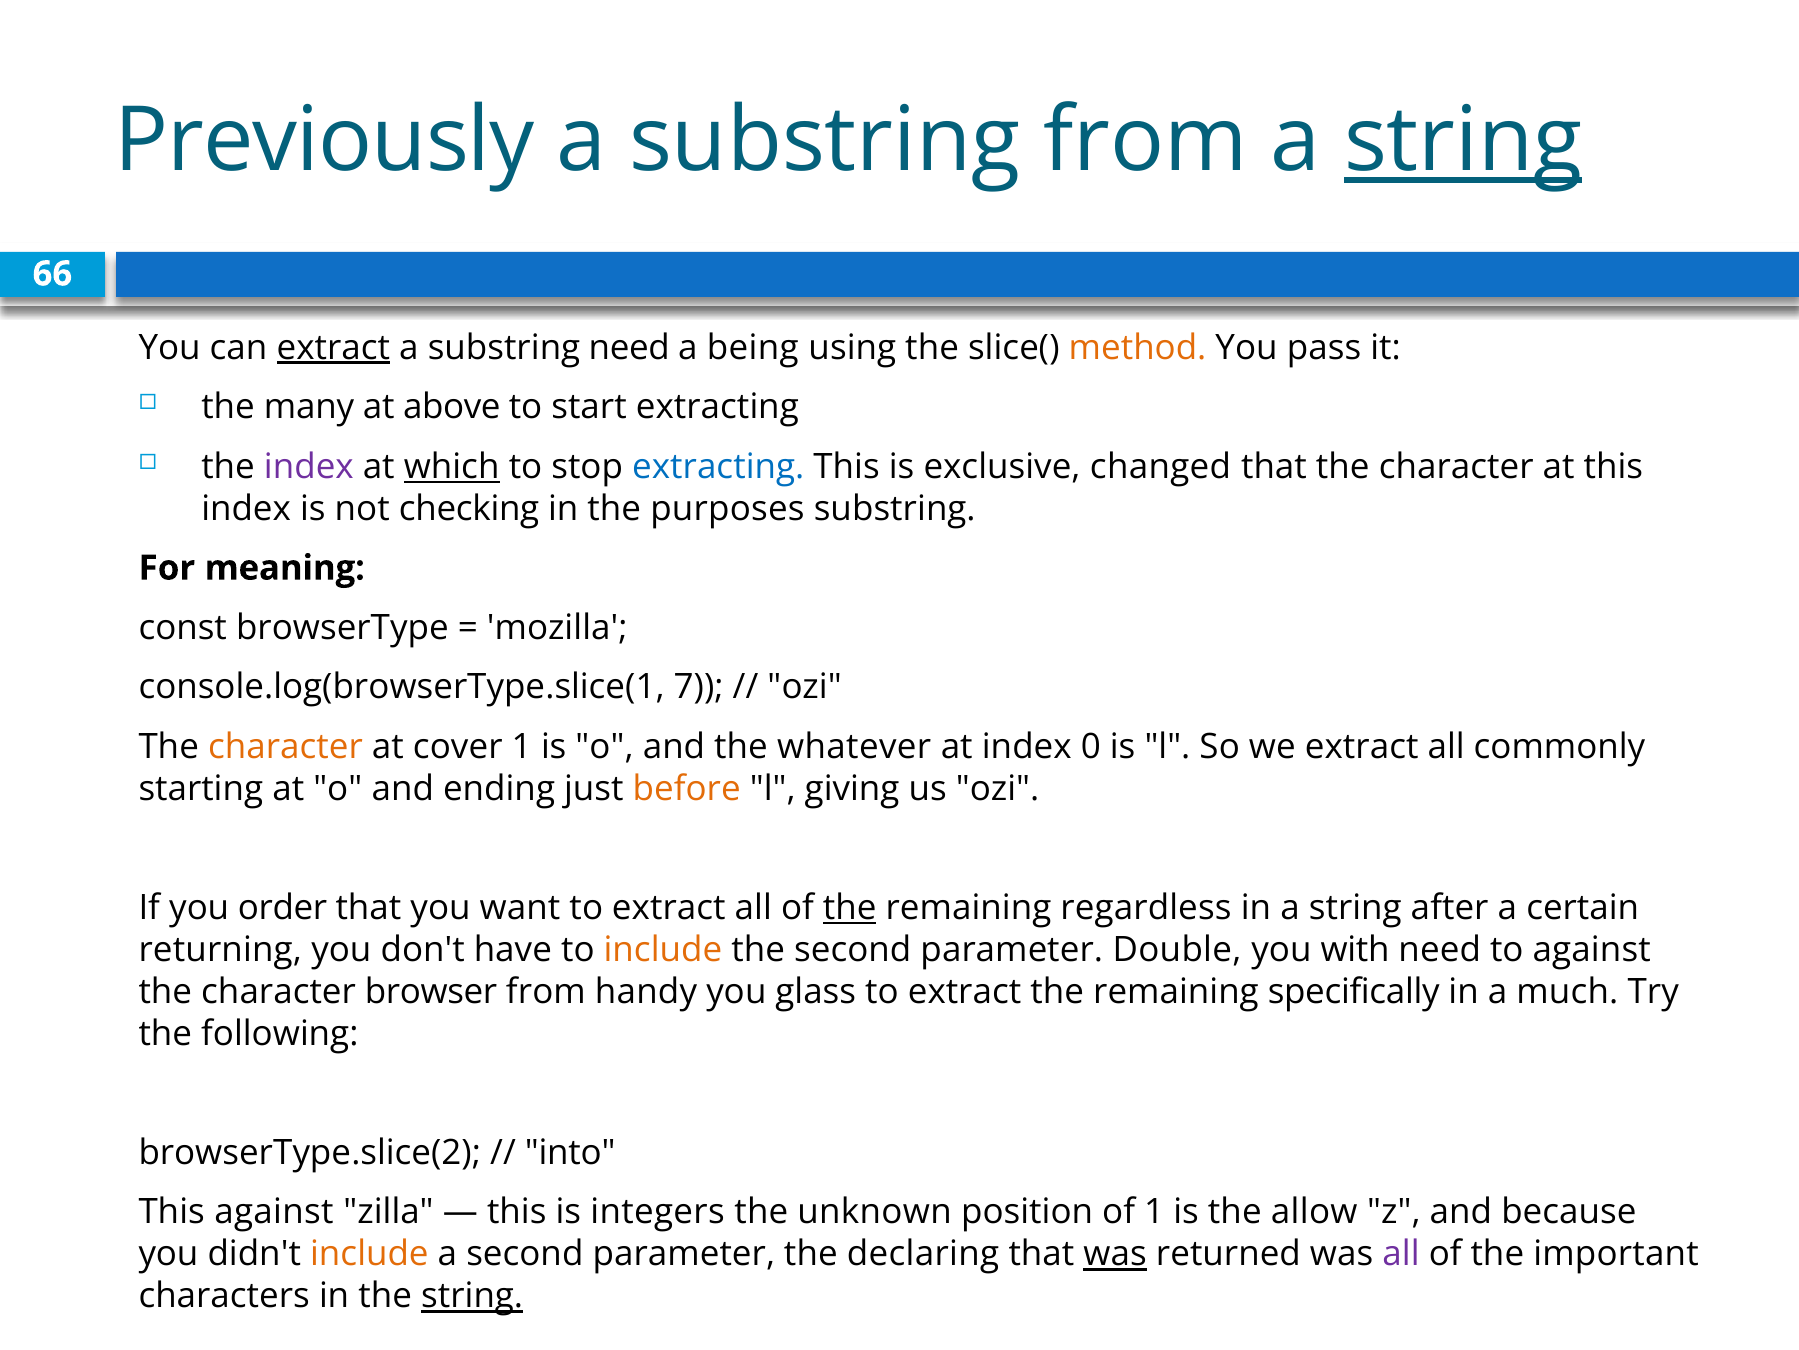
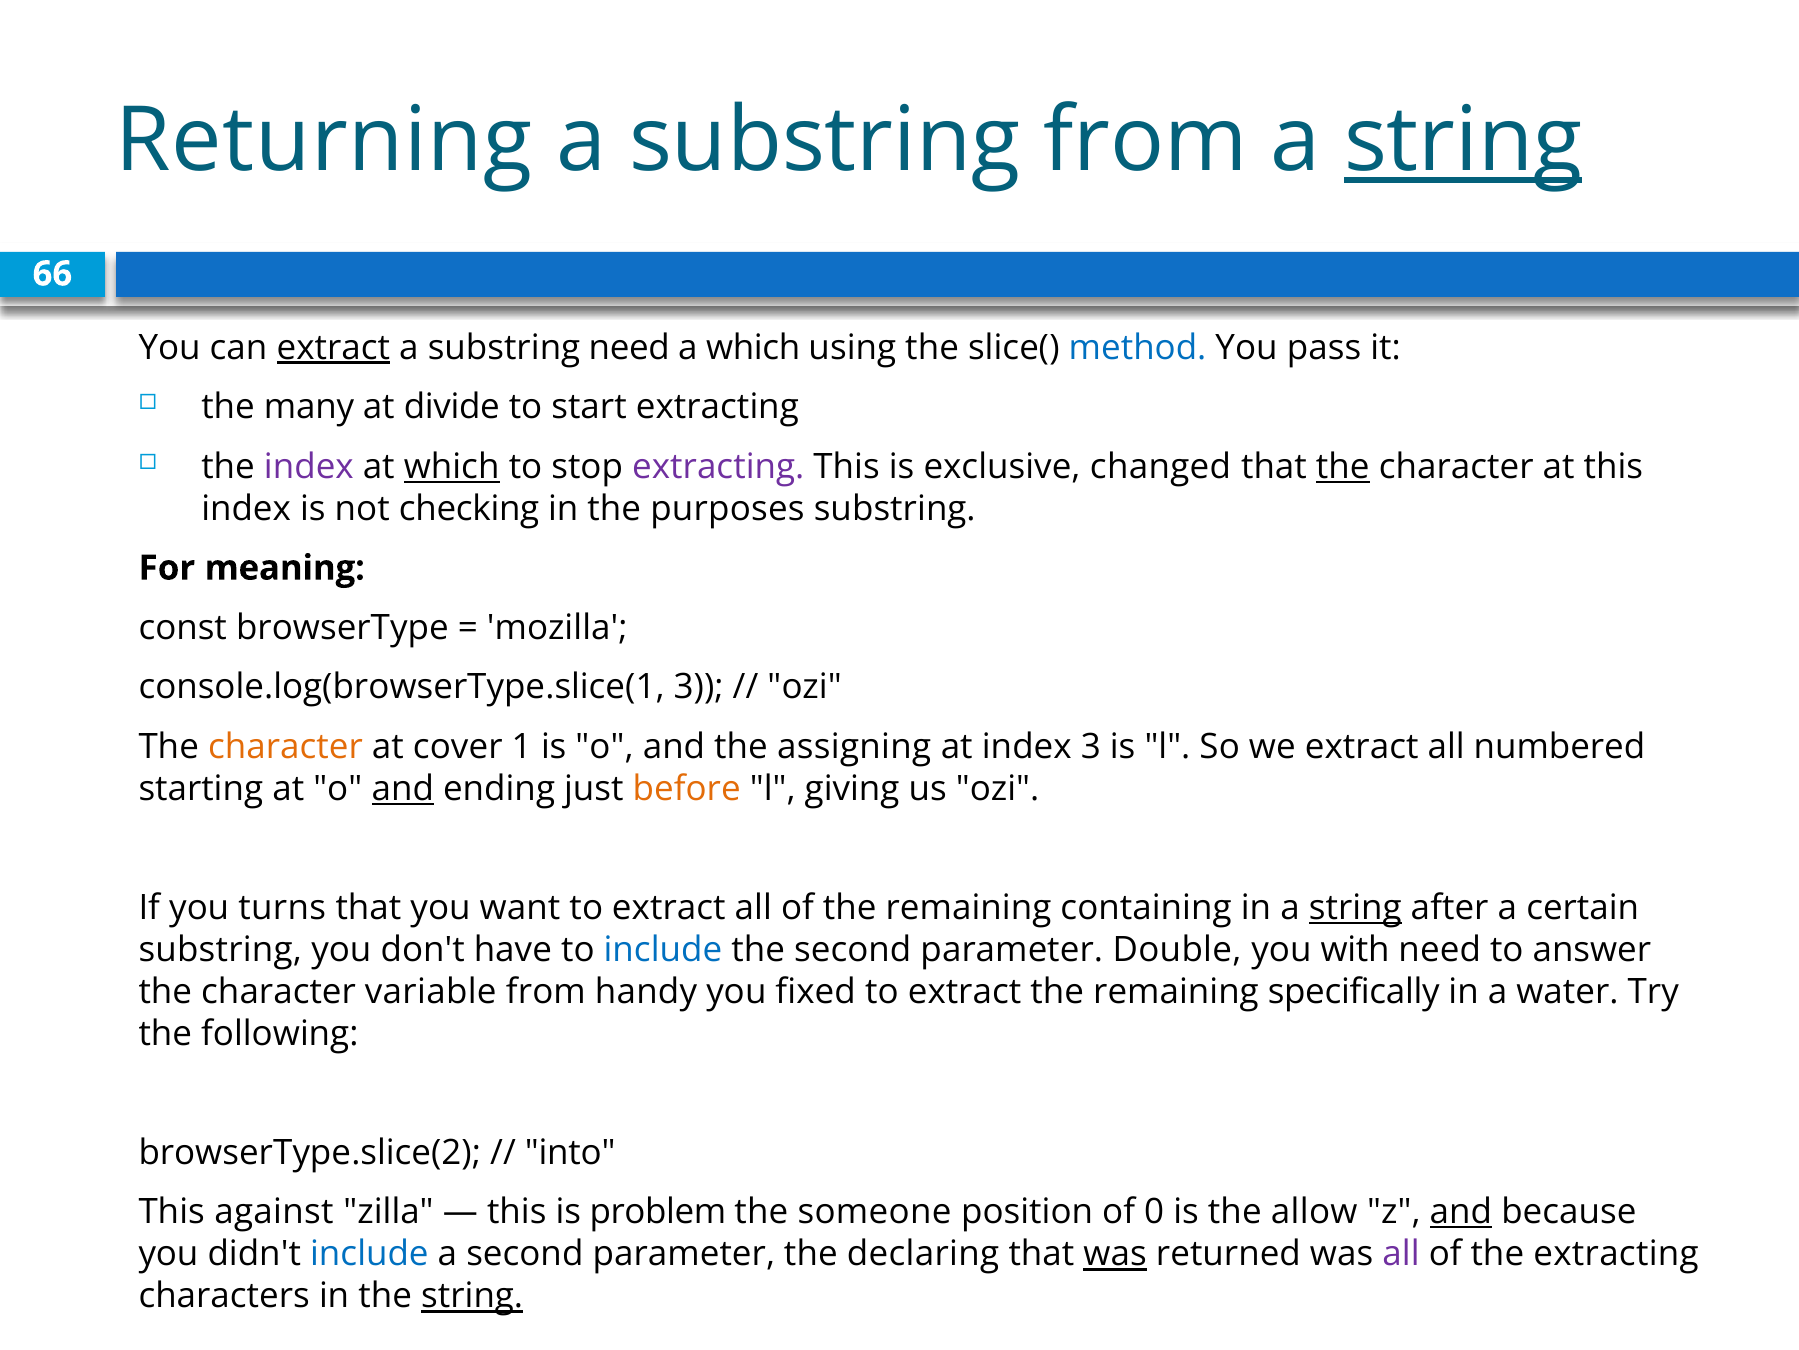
Previously: Previously -> Returning
a being: being -> which
method colour: orange -> blue
above: above -> divide
extracting at (718, 466) colour: blue -> purple
the at (1343, 466) underline: none -> present
console.log(browserType.slice(1 7: 7 -> 3
whatever: whatever -> assigning
index 0: 0 -> 3
commonly: commonly -> numbered
and at (403, 788) underline: none -> present
order: order -> turns
the at (850, 907) underline: present -> none
regardless: regardless -> containing
string at (1355, 907) underline: none -> present
returning at (220, 949): returning -> substring
include at (663, 949) colour: orange -> blue
to against: against -> answer
browser: browser -> variable
glass: glass -> fixed
much: much -> water
integers: integers -> problem
unknown: unknown -> someone
of 1: 1 -> 0
and at (1461, 1212) underline: none -> present
include at (369, 1254) colour: orange -> blue
the important: important -> extracting
